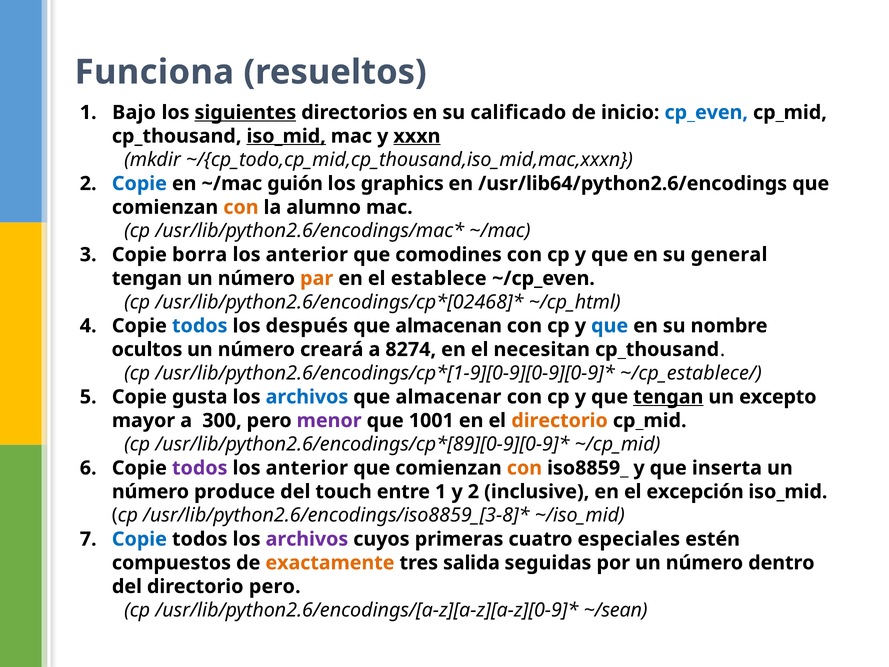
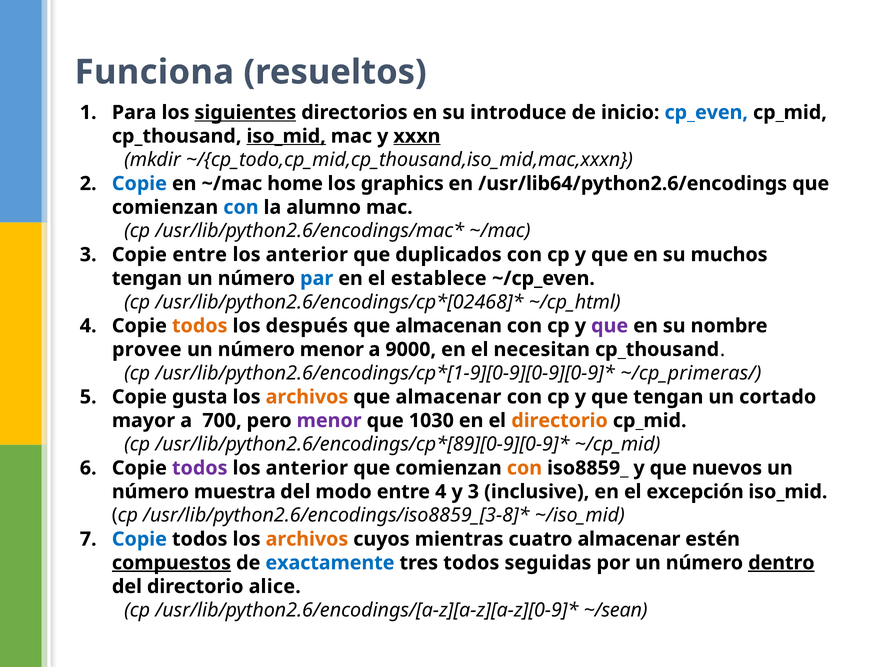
Bajo: Bajo -> Para
calificado: calificado -> introduce
guión: guión -> home
con at (241, 207) colour: orange -> blue
Copie borra: borra -> entre
comodines: comodines -> duplicados
general: general -> muchos
par colour: orange -> blue
todos at (200, 326) colour: blue -> orange
que at (610, 326) colour: blue -> purple
ocultos: ocultos -> provee
número creará: creará -> menor
8274: 8274 -> 9000
~/cp_establece/: ~/cp_establece/ -> ~/cp_primeras/
archivos at (307, 397) colour: blue -> orange
tengan at (668, 397) underline: present -> none
excepto: excepto -> cortado
300: 300 -> 700
1001: 1001 -> 1030
inserta: inserta -> nuevos
produce: produce -> muestra
touch: touch -> modo
entre 1: 1 -> 4
y 2: 2 -> 3
archivos at (307, 539) colour: purple -> orange
primeras: primeras -> mientras
cuatro especiales: especiales -> almacenar
compuestos underline: none -> present
exactamente colour: orange -> blue
tres salida: salida -> todos
dentro underline: none -> present
directorio pero: pero -> alice
